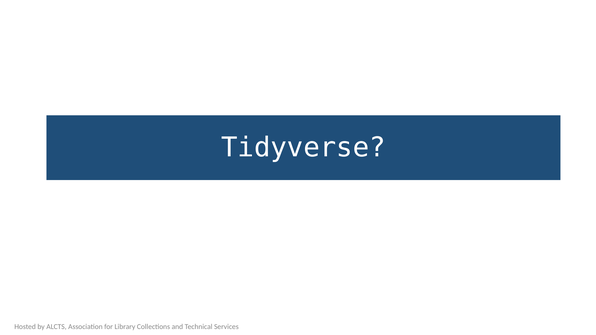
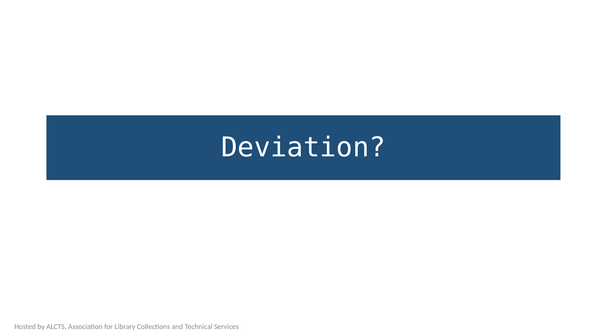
Tidyverse: Tidyverse -> Deviation
